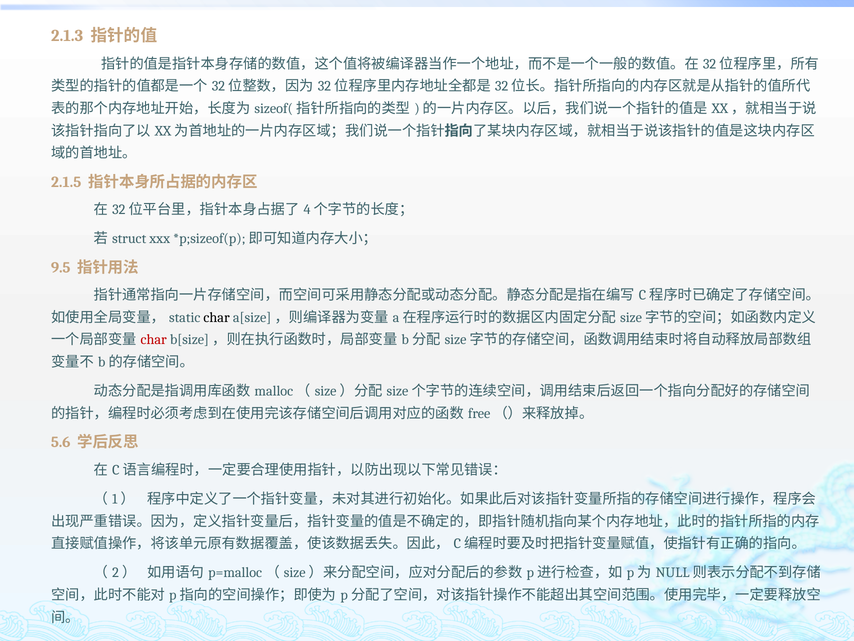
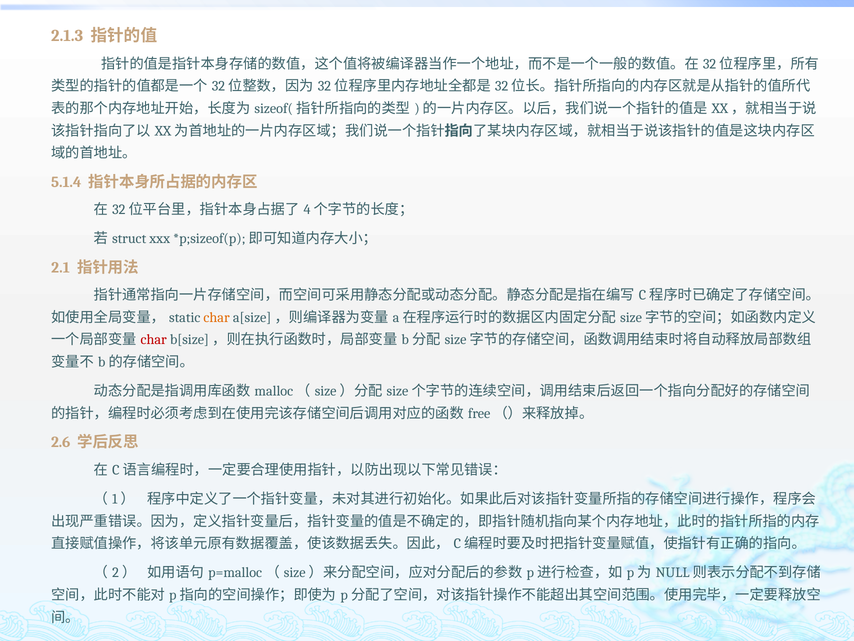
2.1.5: 2.1.5 -> 5.1.4
9.5: 9.5 -> 2.1
char at (217, 317) colour: black -> orange
5.6: 5.6 -> 2.6
